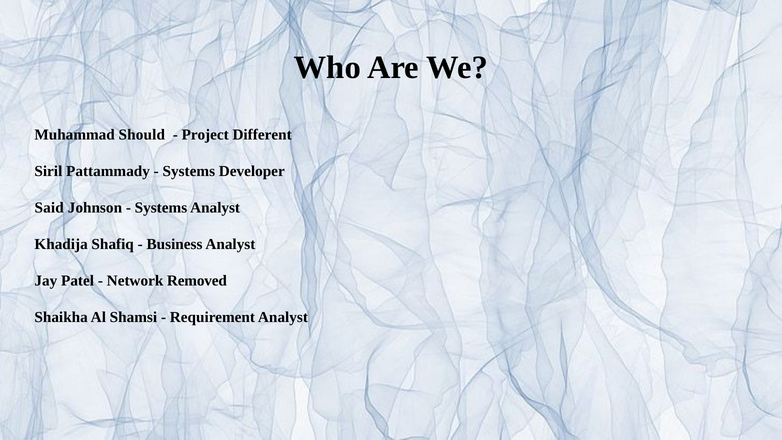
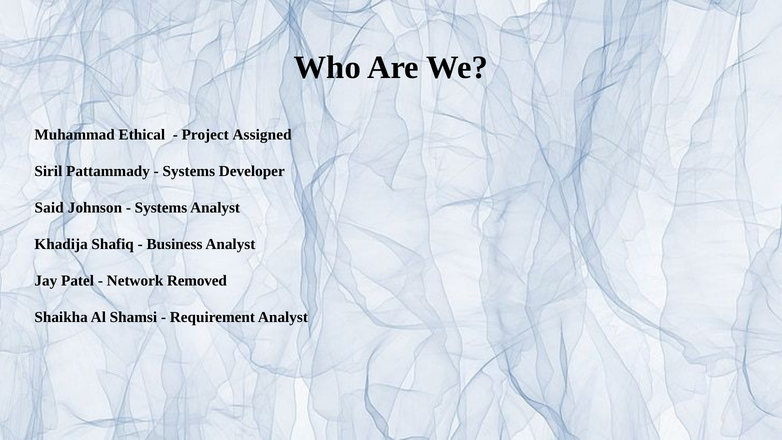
Should: Should -> Ethical
Different: Different -> Assigned
